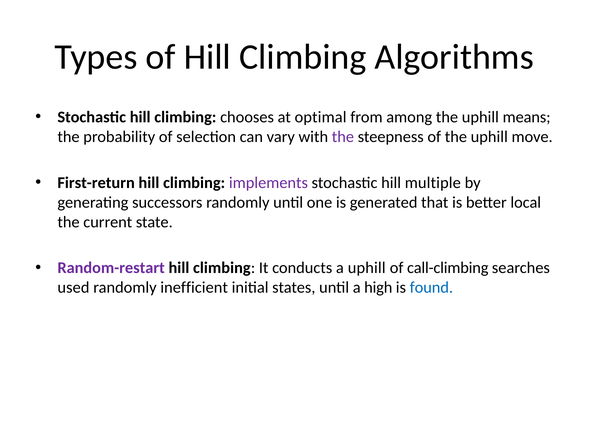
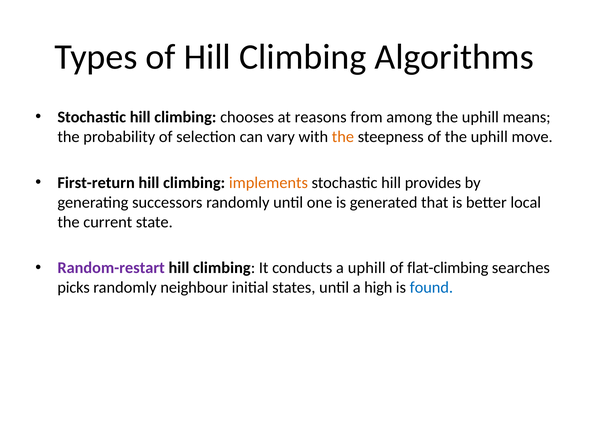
optimal: optimal -> reasons
the at (343, 137) colour: purple -> orange
implements colour: purple -> orange
multiple: multiple -> provides
call-climbing: call-climbing -> flat-climbing
used: used -> picks
inefficient: inefficient -> neighbour
